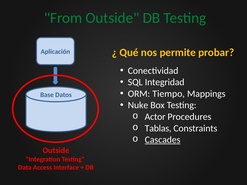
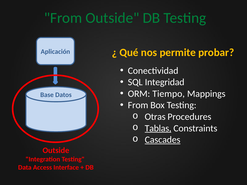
Nuke at (138, 105): Nuke -> From
Actor: Actor -> Otras
Tablas underline: none -> present
